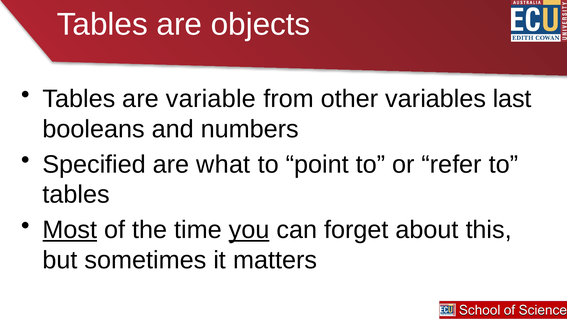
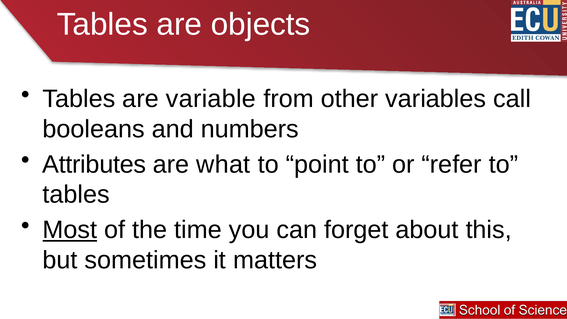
last: last -> call
Specified: Specified -> Attributes
you underline: present -> none
